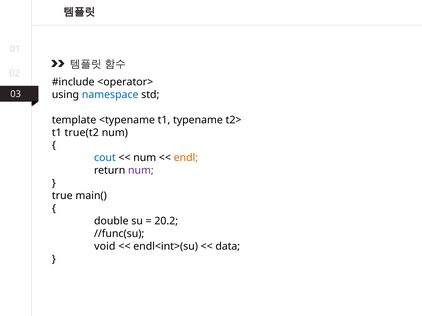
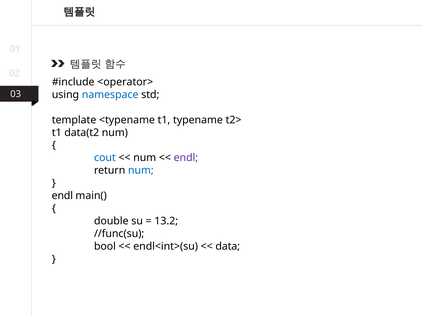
true(t2: true(t2 -> data(t2
endl at (186, 158) colour: orange -> purple
num at (141, 171) colour: purple -> blue
true at (62, 196): true -> endl
20.2: 20.2 -> 13.2
void: void -> bool
